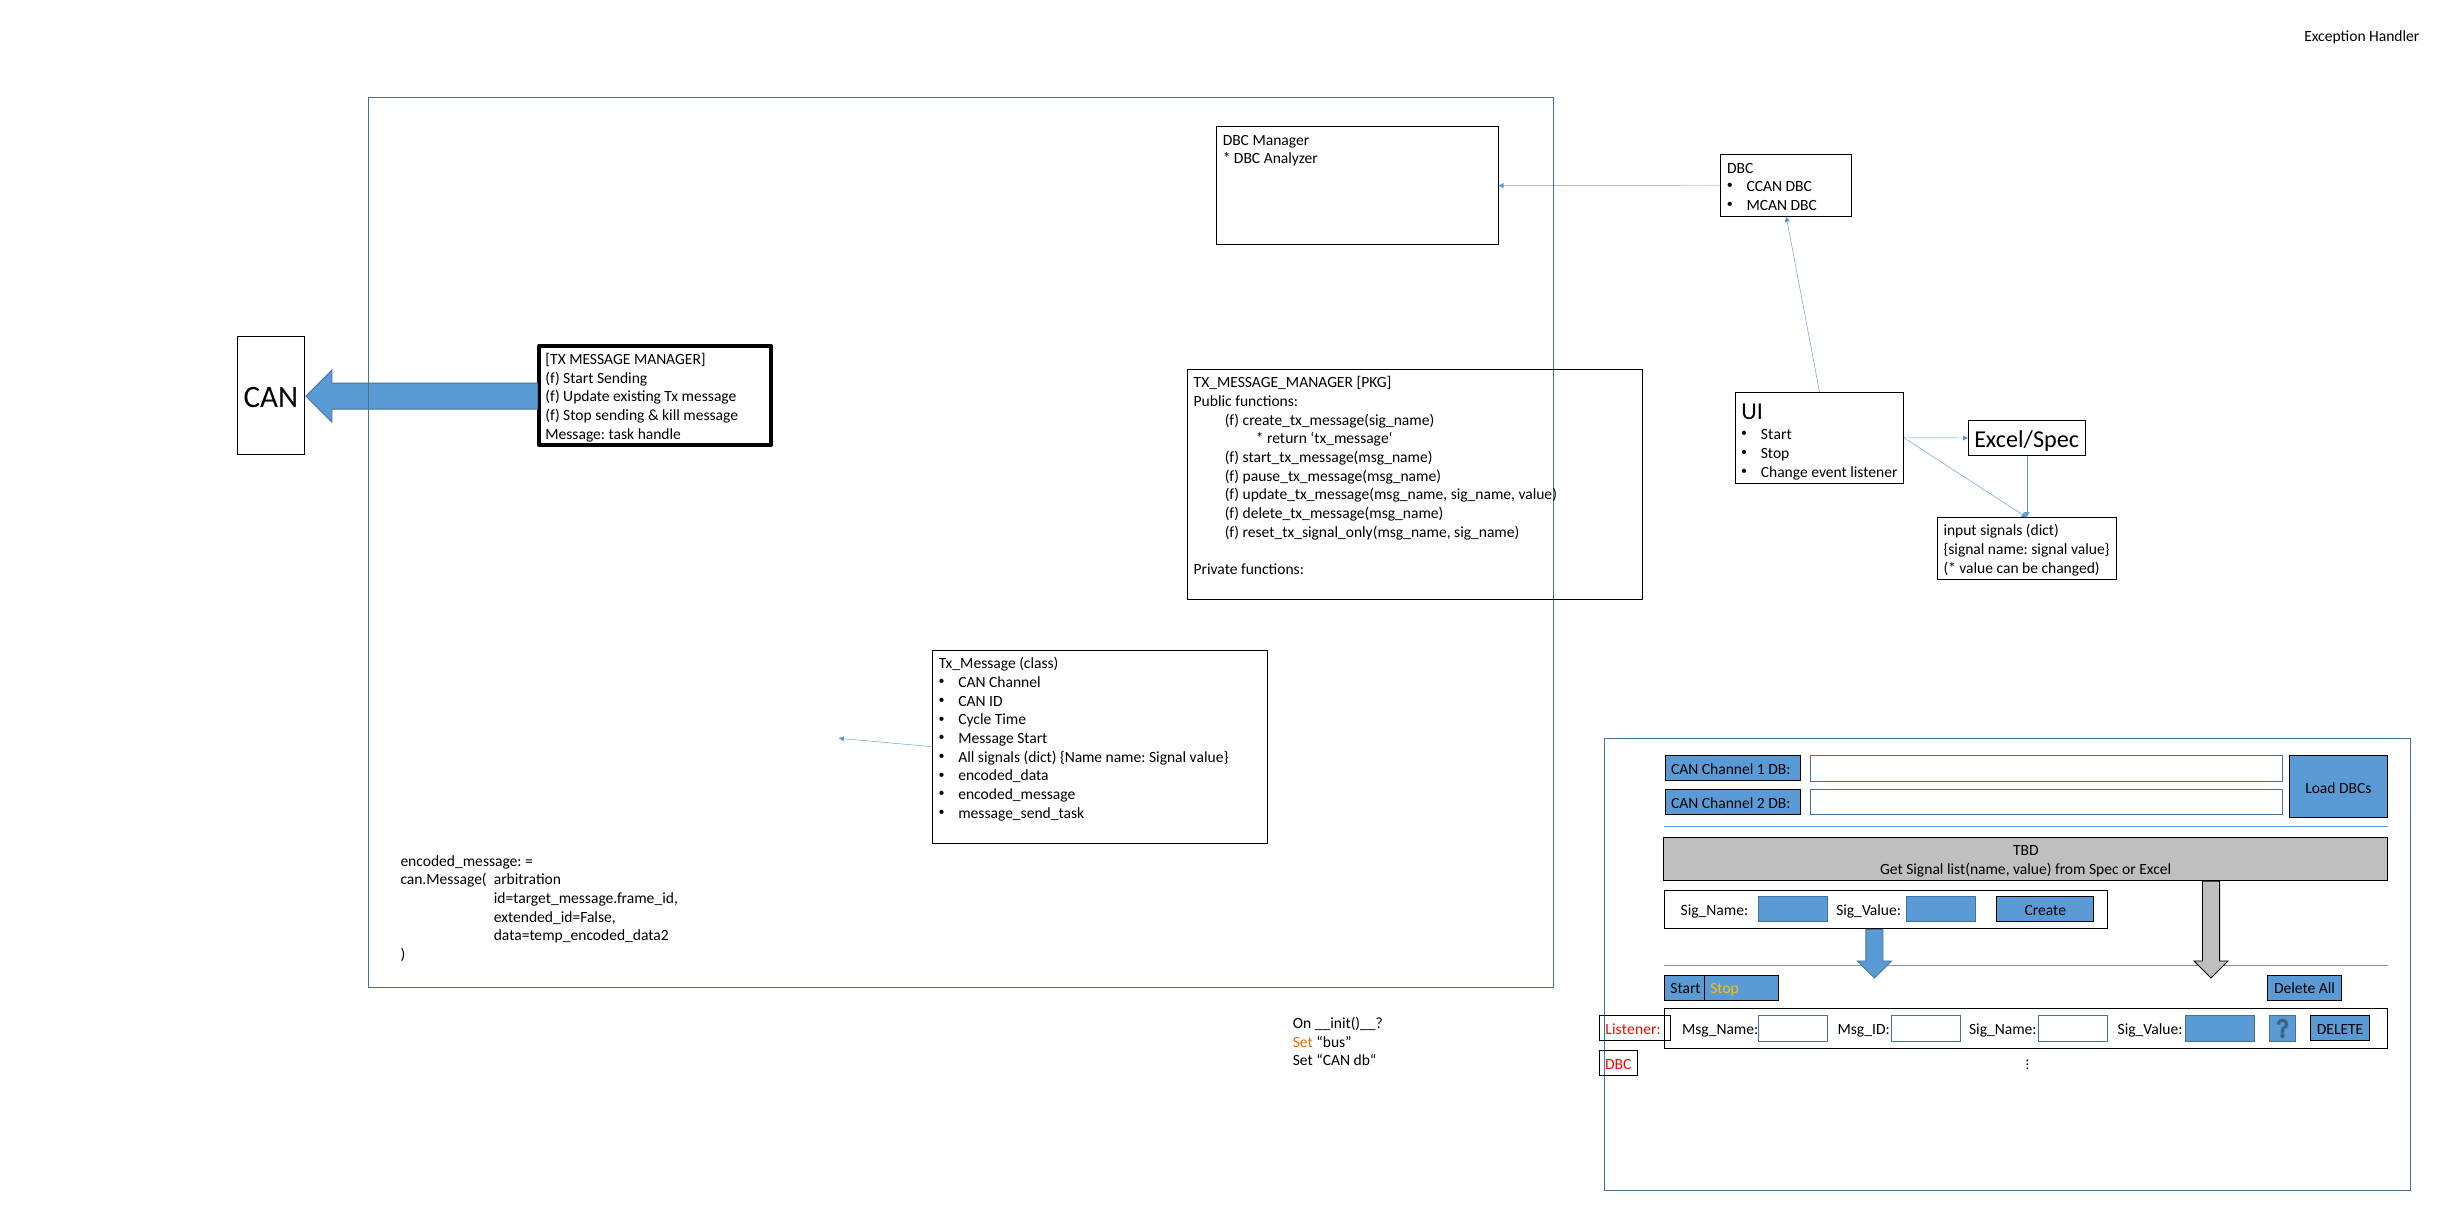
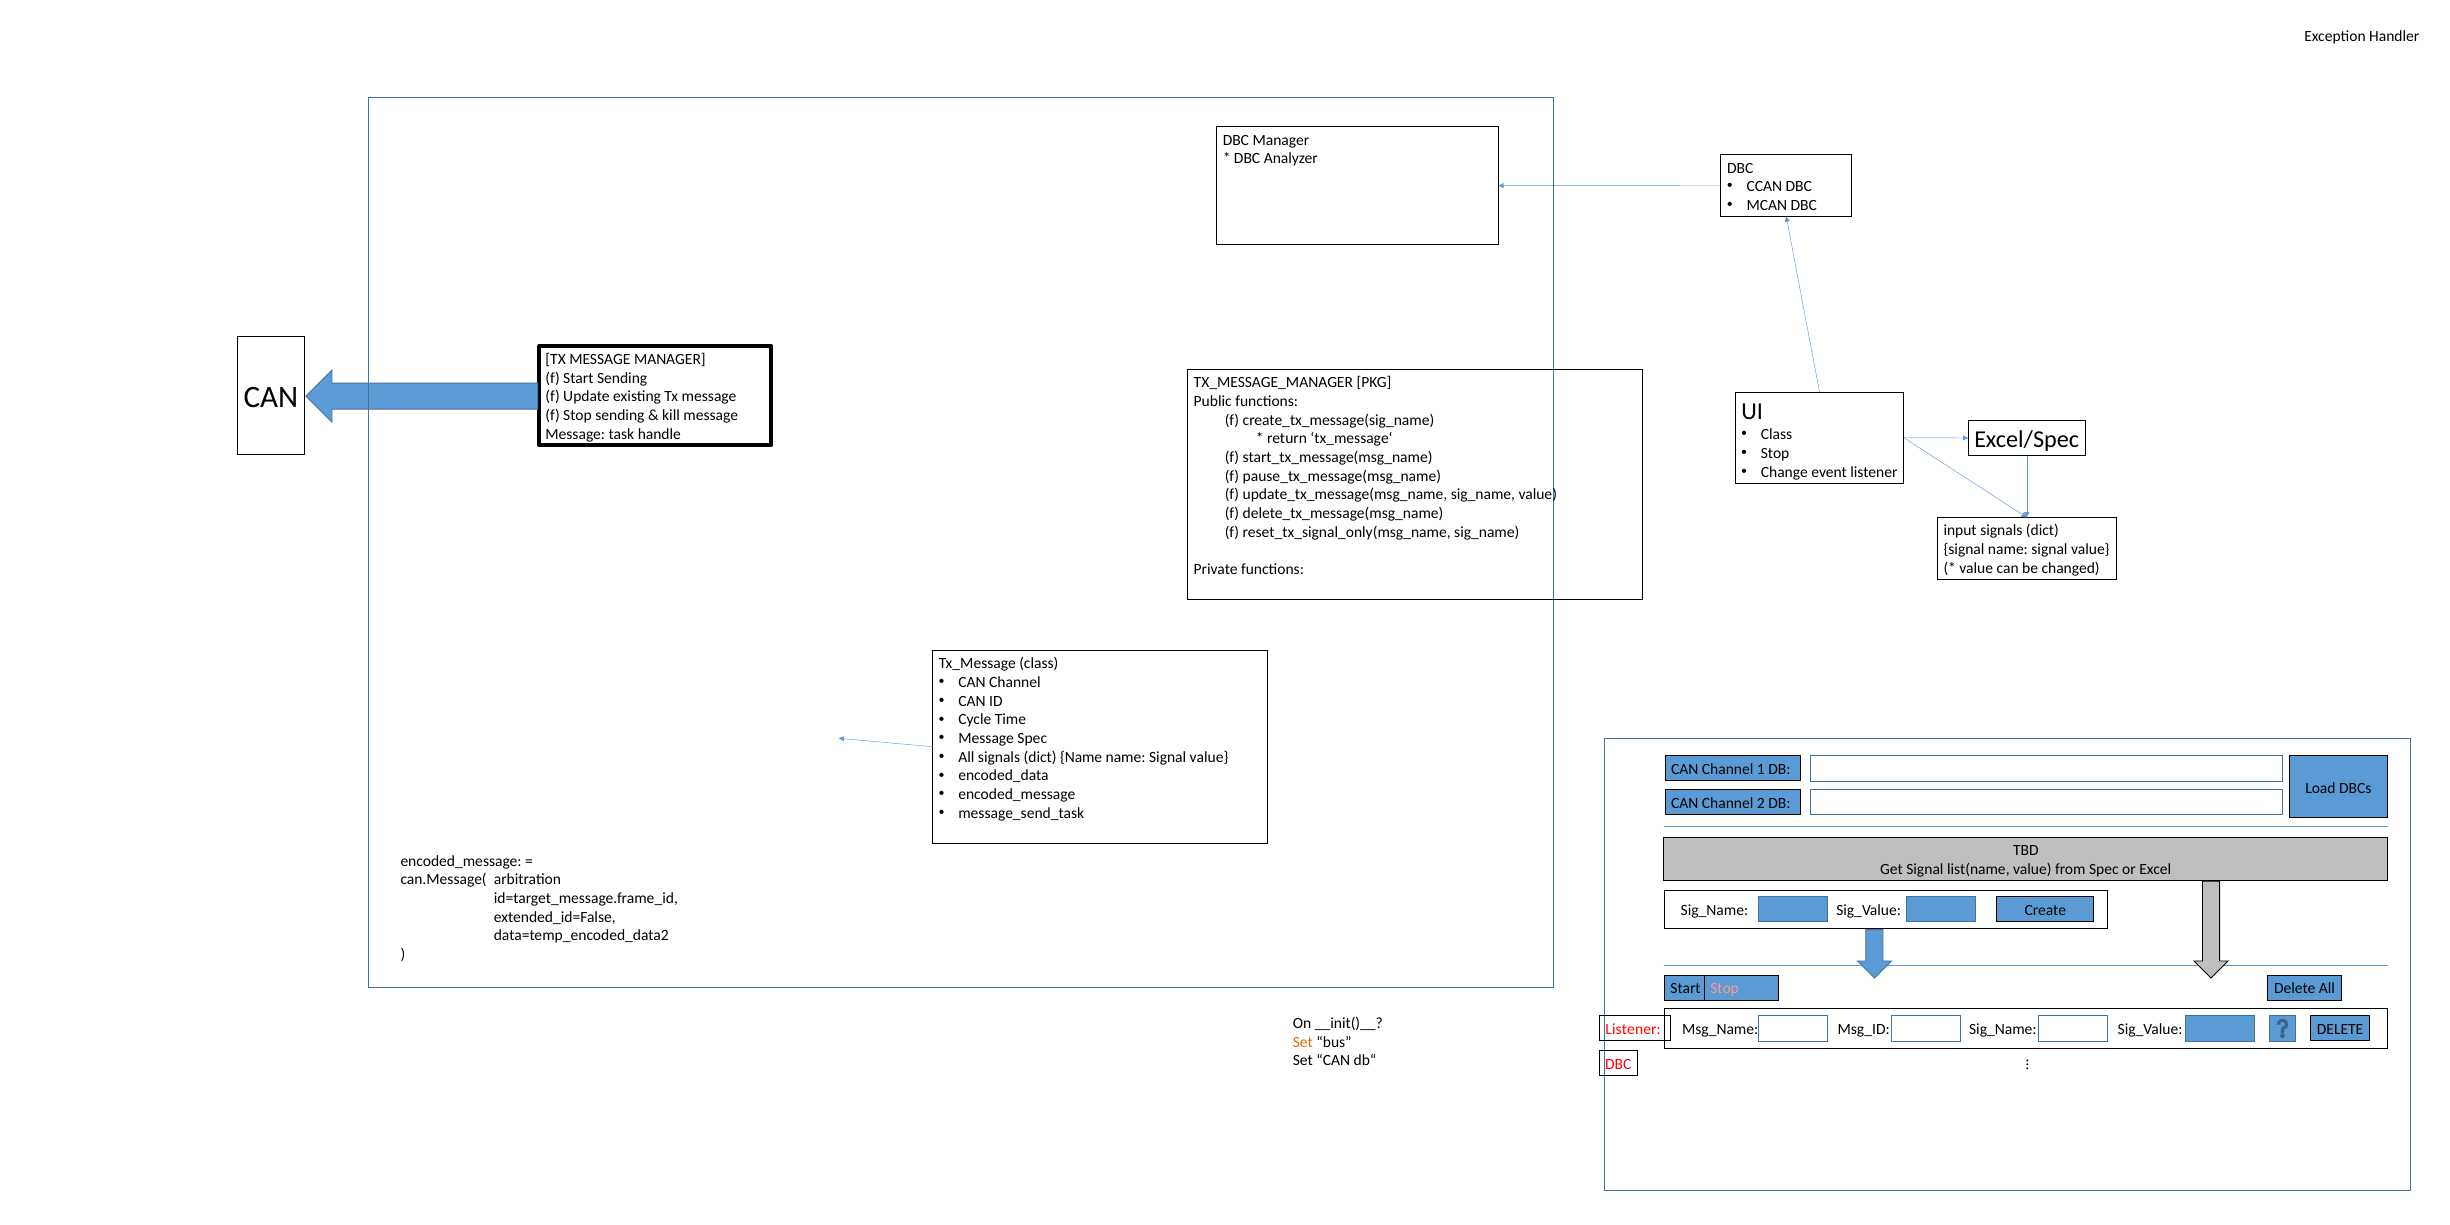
Start at (1776, 435): Start -> Class
Message Start: Start -> Spec
Stop at (1725, 989) colour: yellow -> pink
